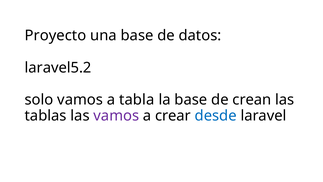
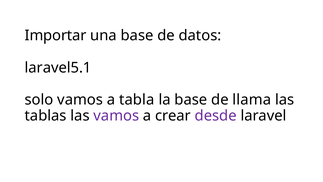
Proyecto: Proyecto -> Importar
laravel5.2: laravel5.2 -> laravel5.1
crean: crean -> llama
desde colour: blue -> purple
